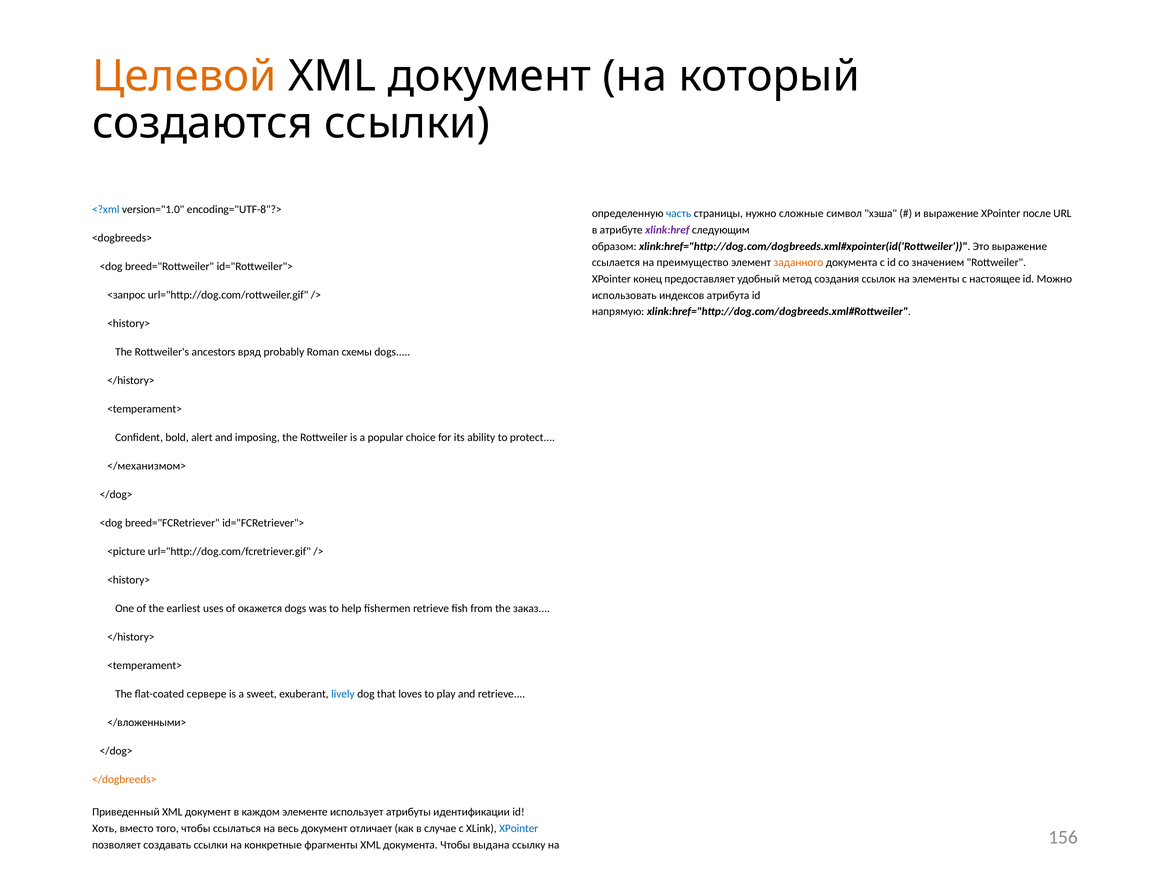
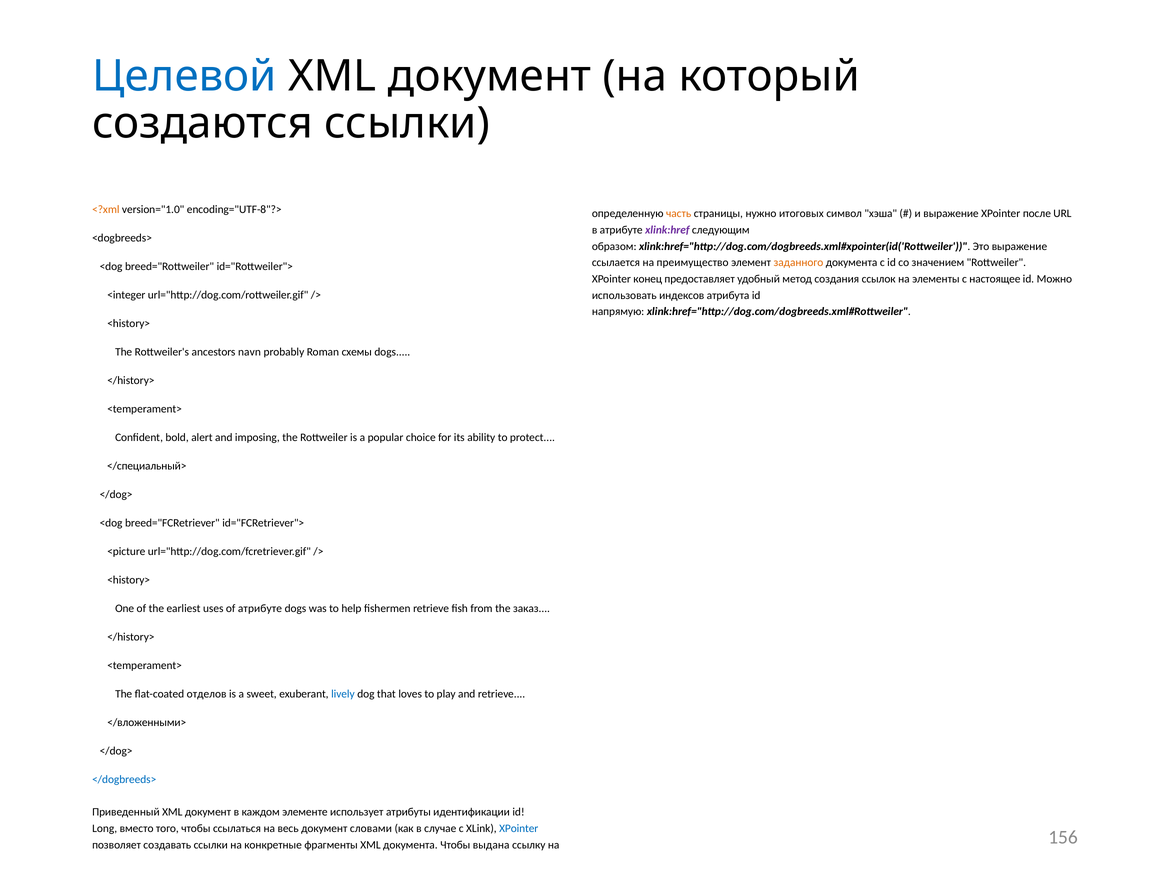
Целевой colour: orange -> blue
<?xml colour: blue -> orange
часть colour: blue -> orange
сложные: сложные -> итоговых
<запрос: <запрос -> <integer
вряд: вряд -> navn
</механизмом>: </механизмом> -> </специальный>
of окажется: окажется -> атрибуте
сервере: сервере -> отделов
</dogbreeds> colour: orange -> blue
Хоть: Хоть -> Long
отличает: отличает -> словами
